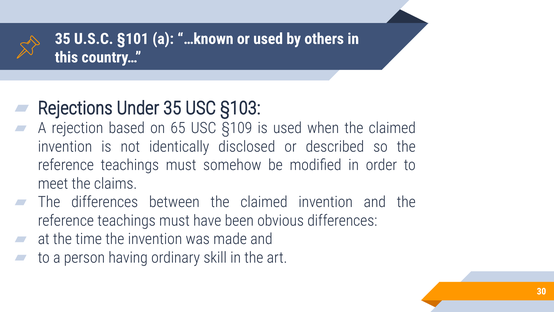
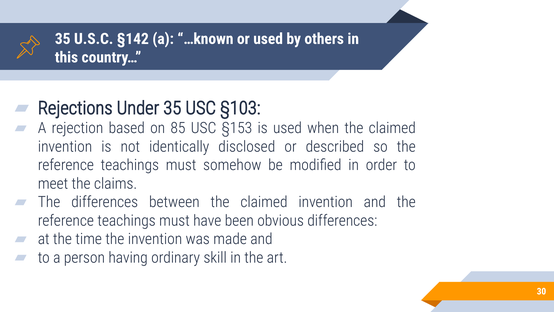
§101: §101 -> §142
65: 65 -> 85
§109: §109 -> §153
